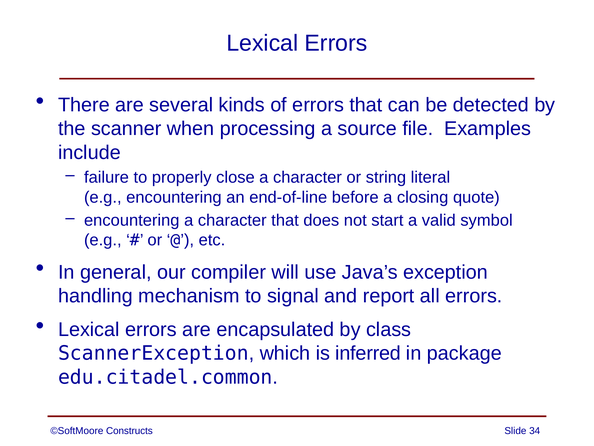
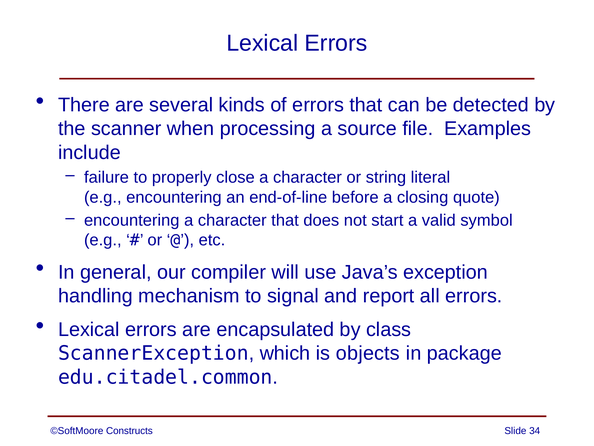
inferred: inferred -> objects
